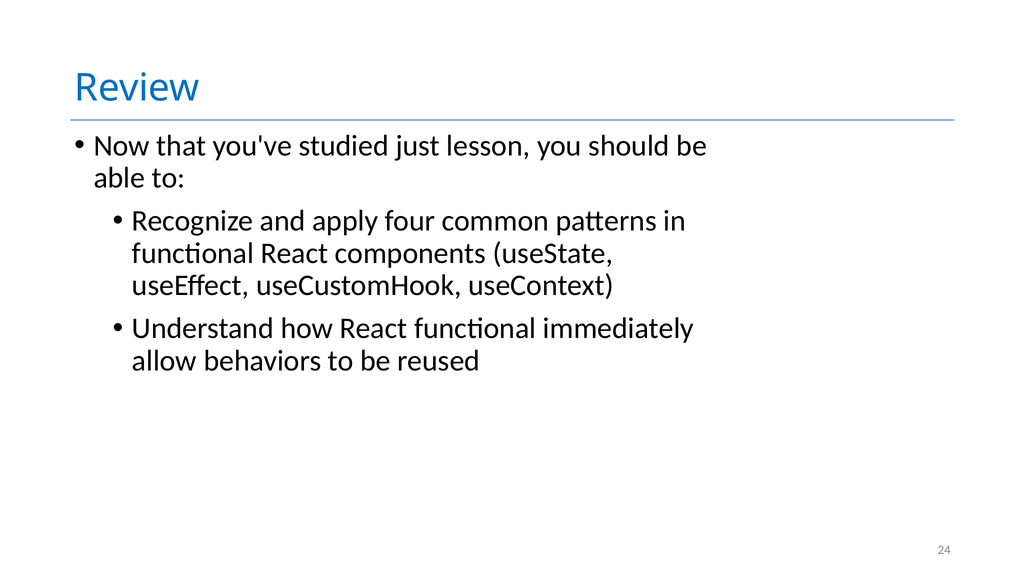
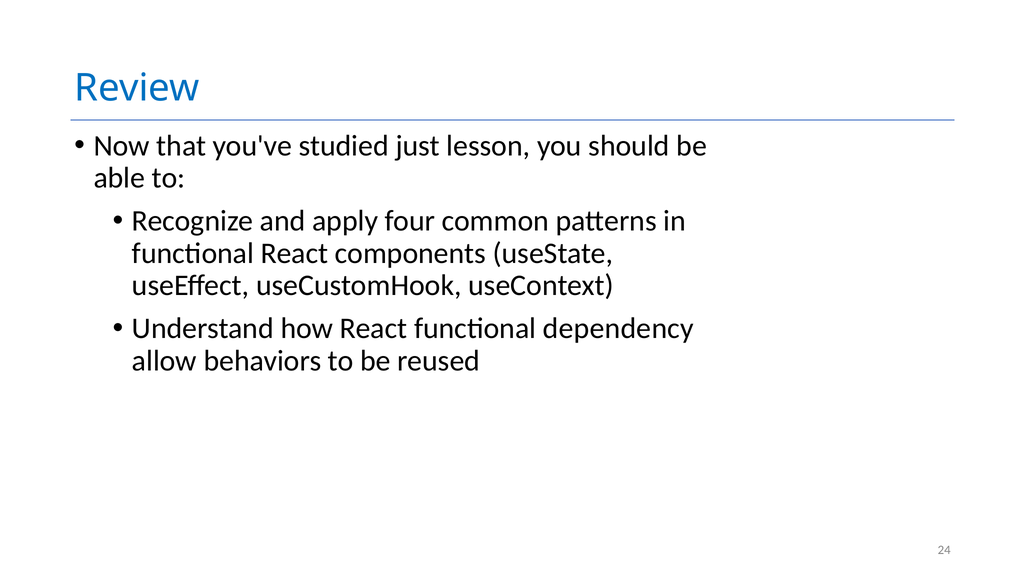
immediately: immediately -> dependency
